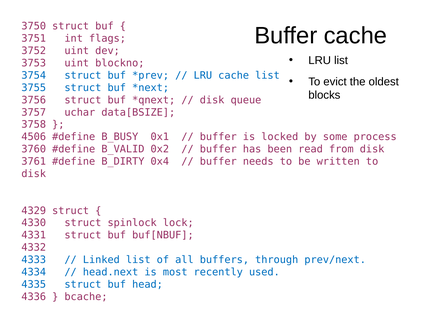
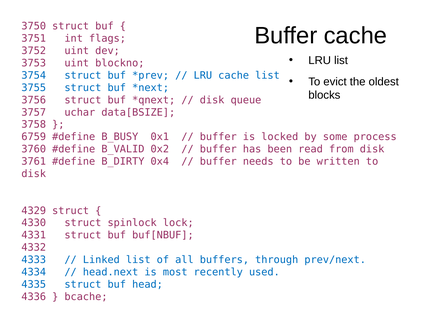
4506: 4506 -> 6759
